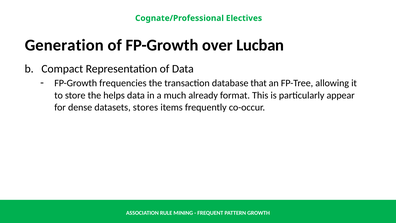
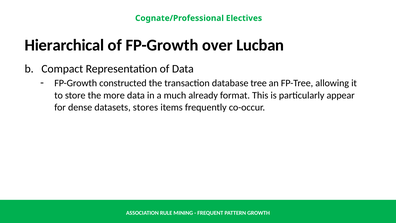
Generation: Generation -> Hierarchical
frequencies: frequencies -> constructed
that: that -> tree
helps: helps -> more
